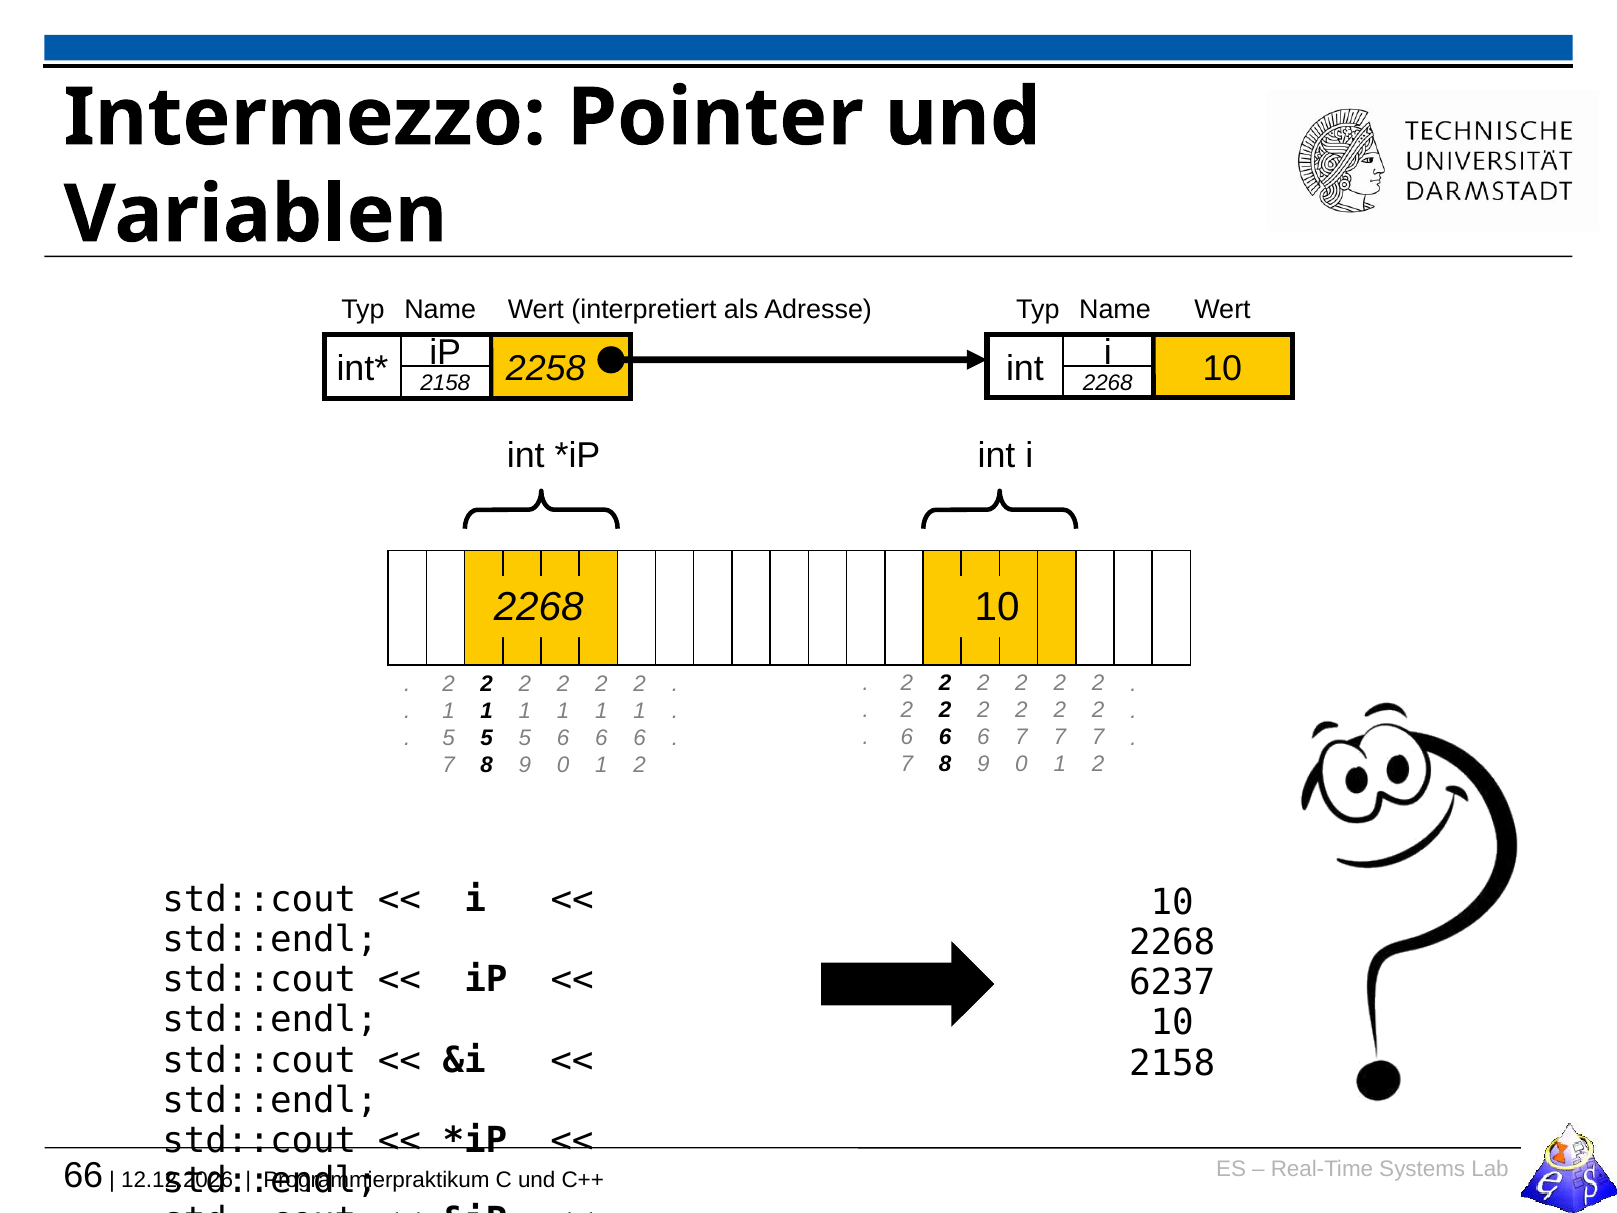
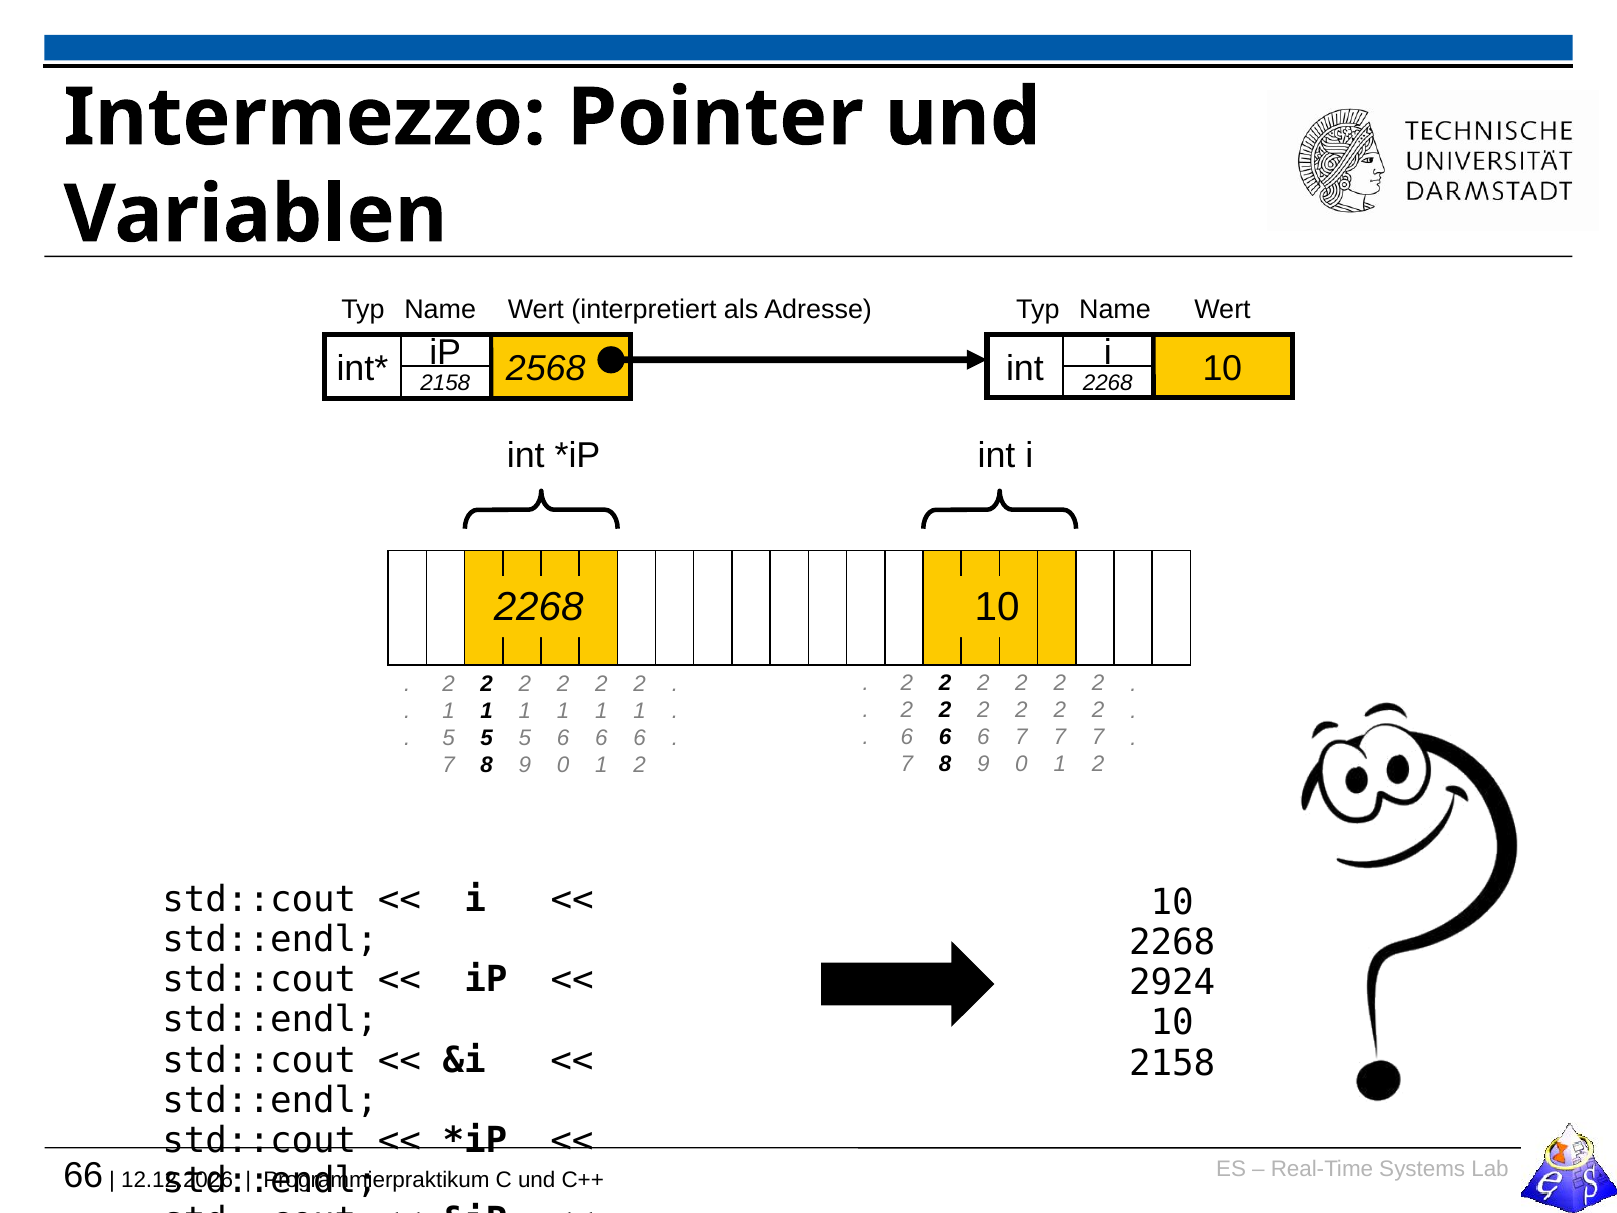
2258: 2258 -> 2568
6237: 6237 -> 2924
